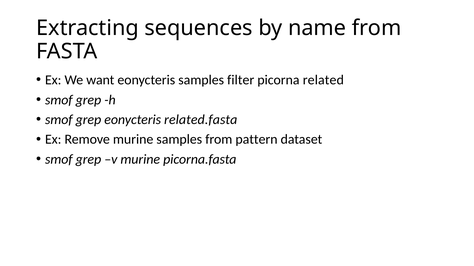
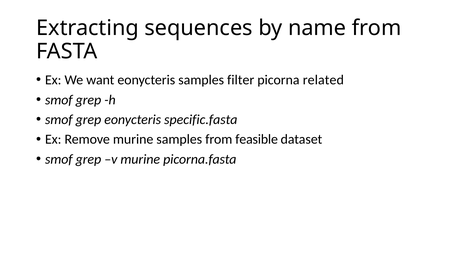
related.fasta: related.fasta -> specific.fasta
pattern: pattern -> feasible
